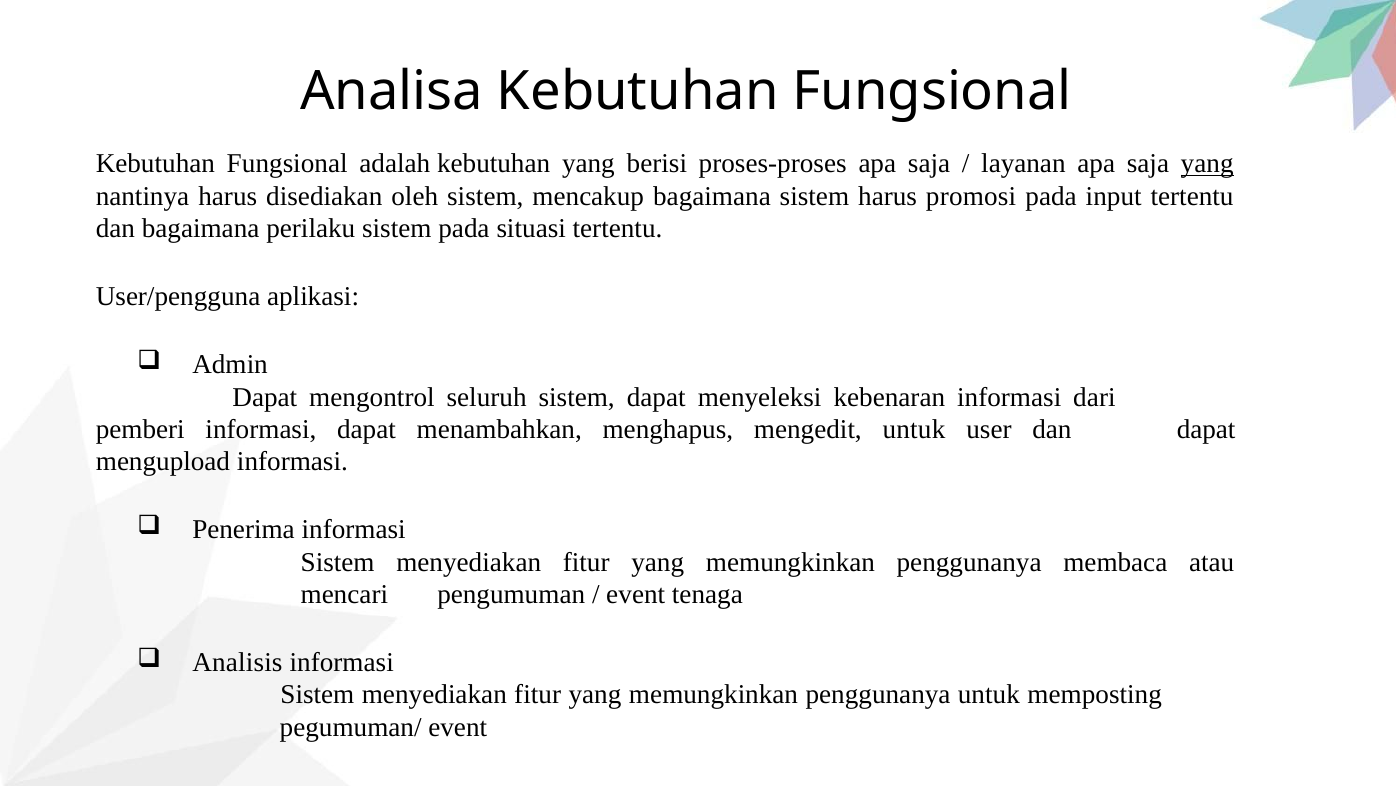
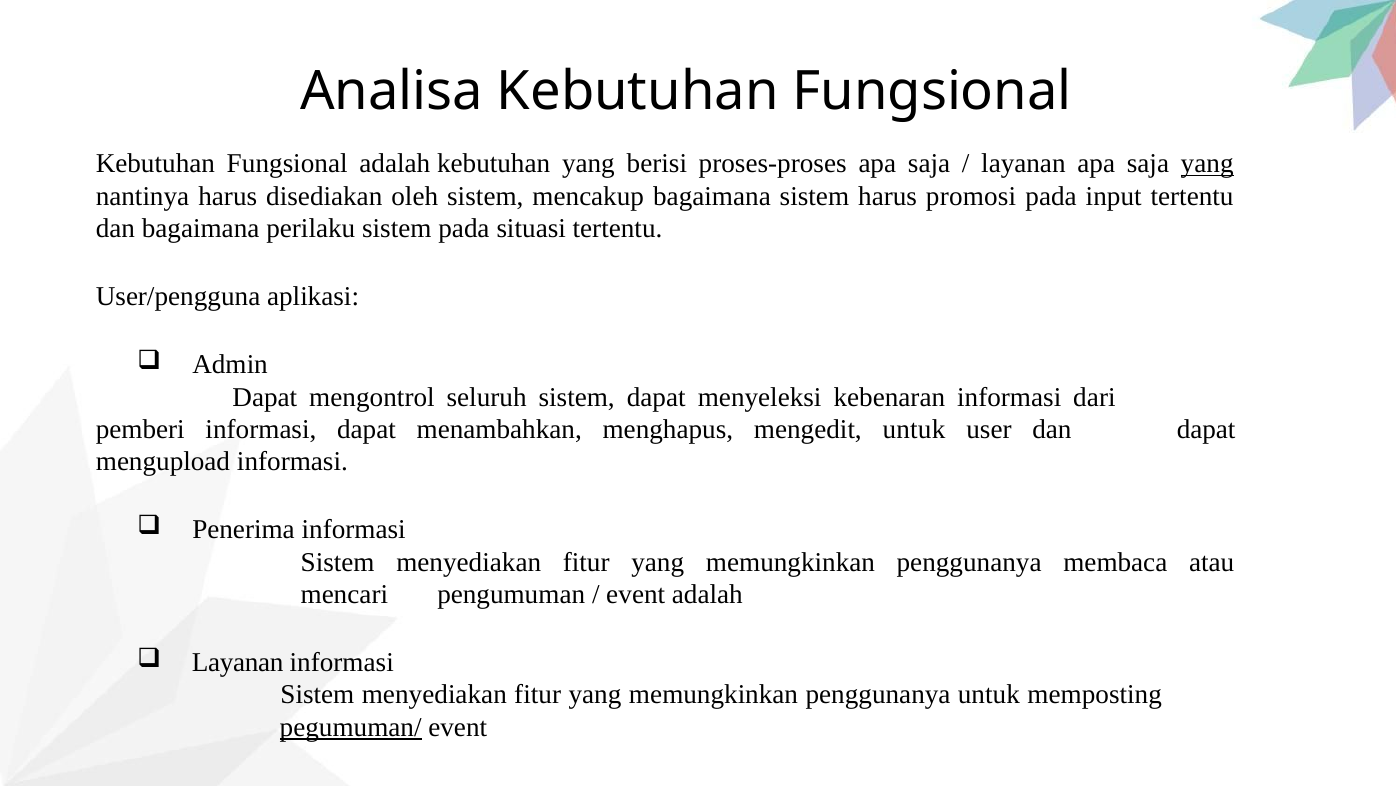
event tenaga: tenaga -> adalah
Analisis at (237, 662): Analisis -> Layanan
pegumuman/ underline: none -> present
